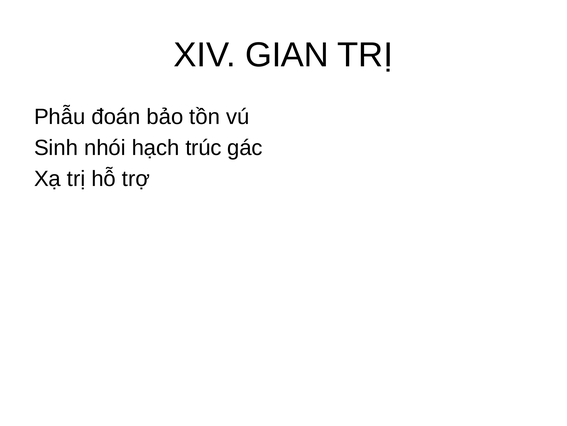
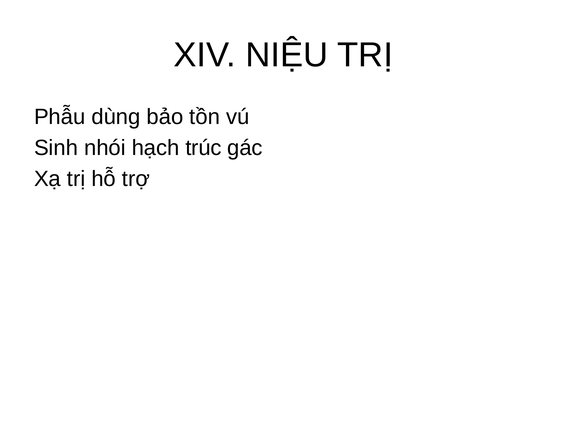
GIAN: GIAN -> NIỆU
đoán: đoán -> dùng
